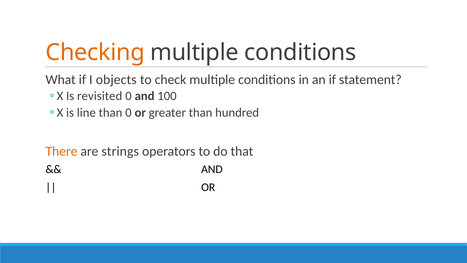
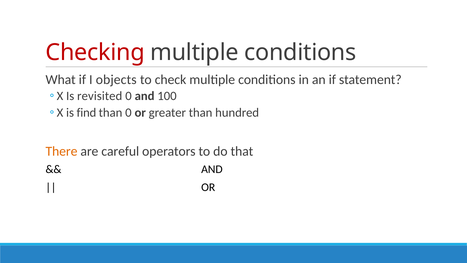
Checking colour: orange -> red
line: line -> find
strings: strings -> careful
